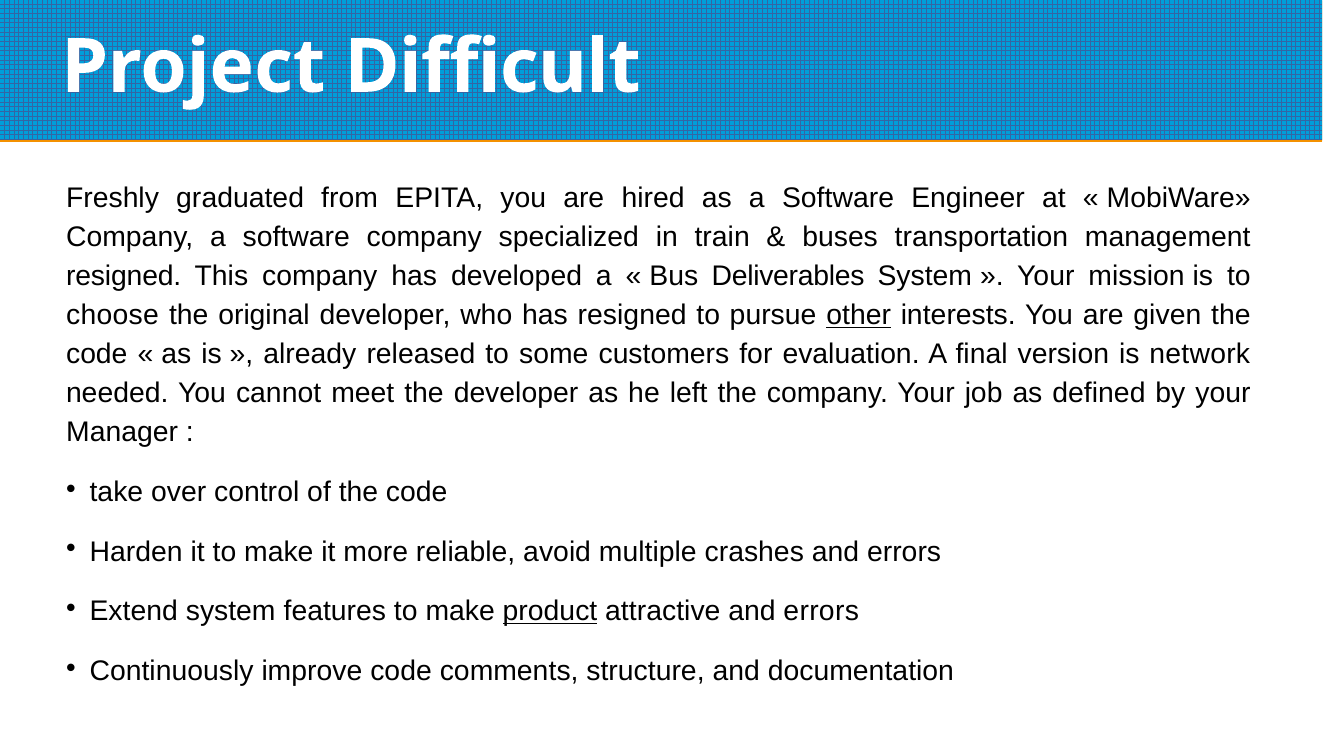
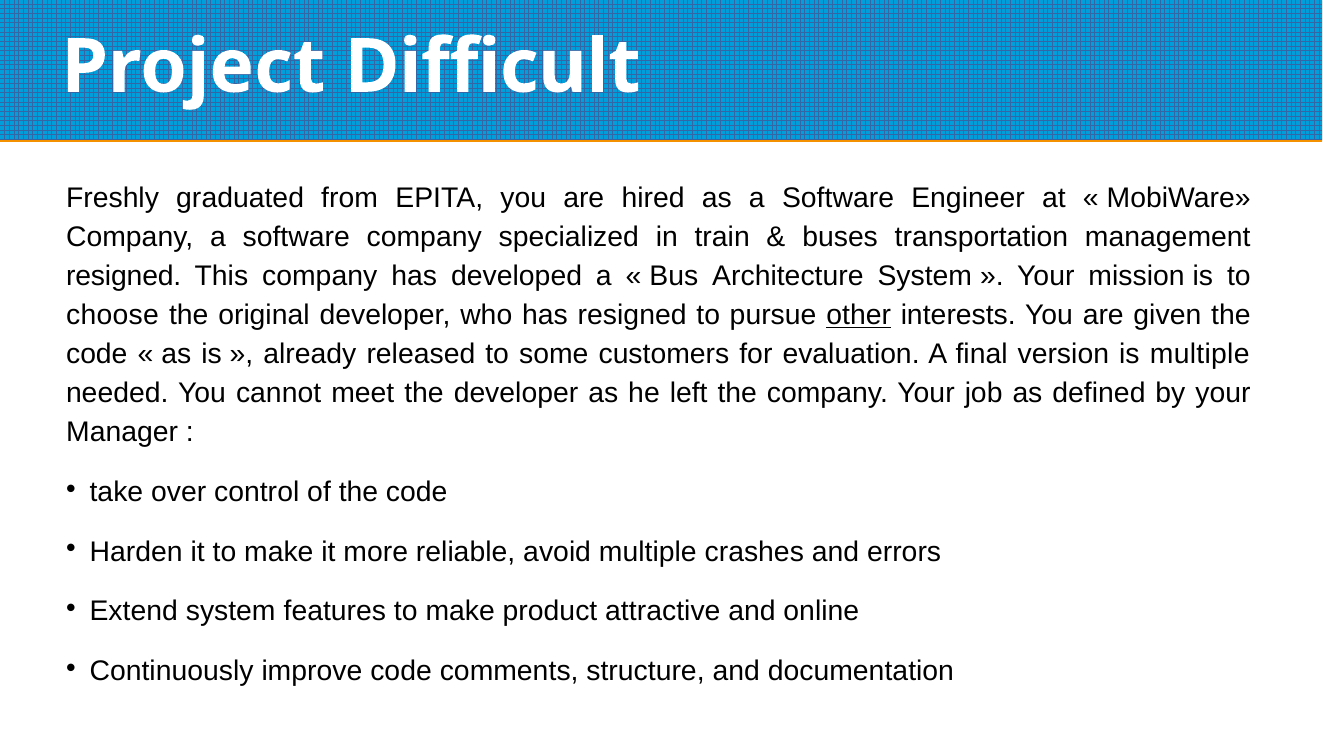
Deliverables: Deliverables -> Architecture
is network: network -> multiple
product underline: present -> none
attractive and errors: errors -> online
